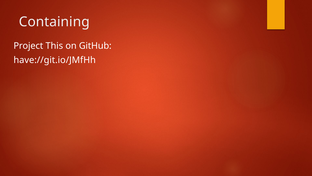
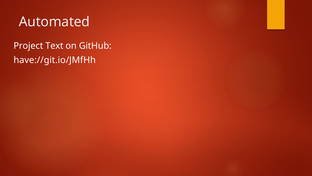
Containing: Containing -> Automated
This: This -> Text
